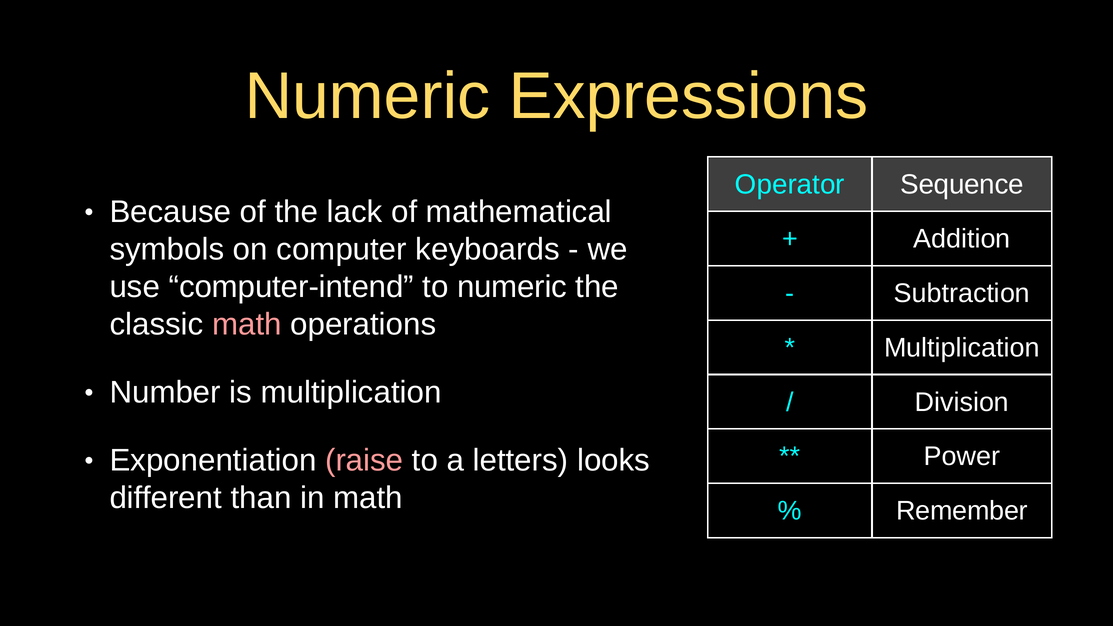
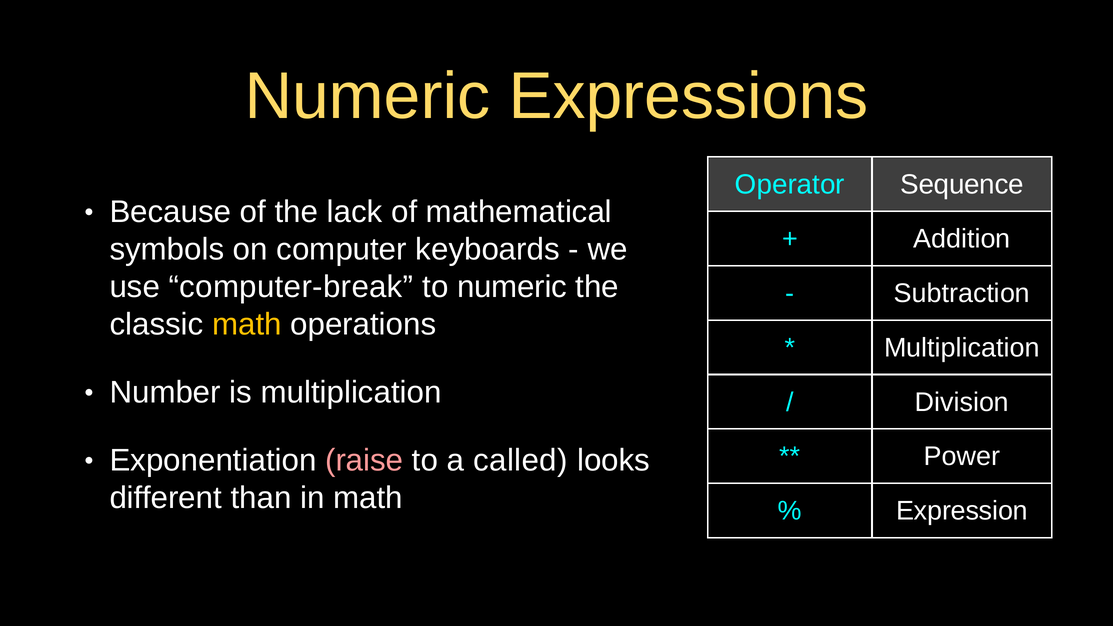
computer-intend: computer-intend -> computer-break
math at (247, 324) colour: pink -> yellow
letters: letters -> called
Remember: Remember -> Expression
